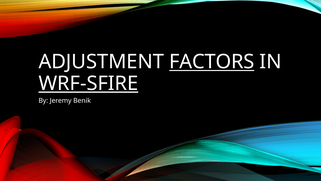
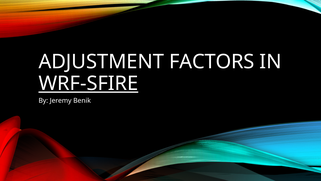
FACTORS underline: present -> none
